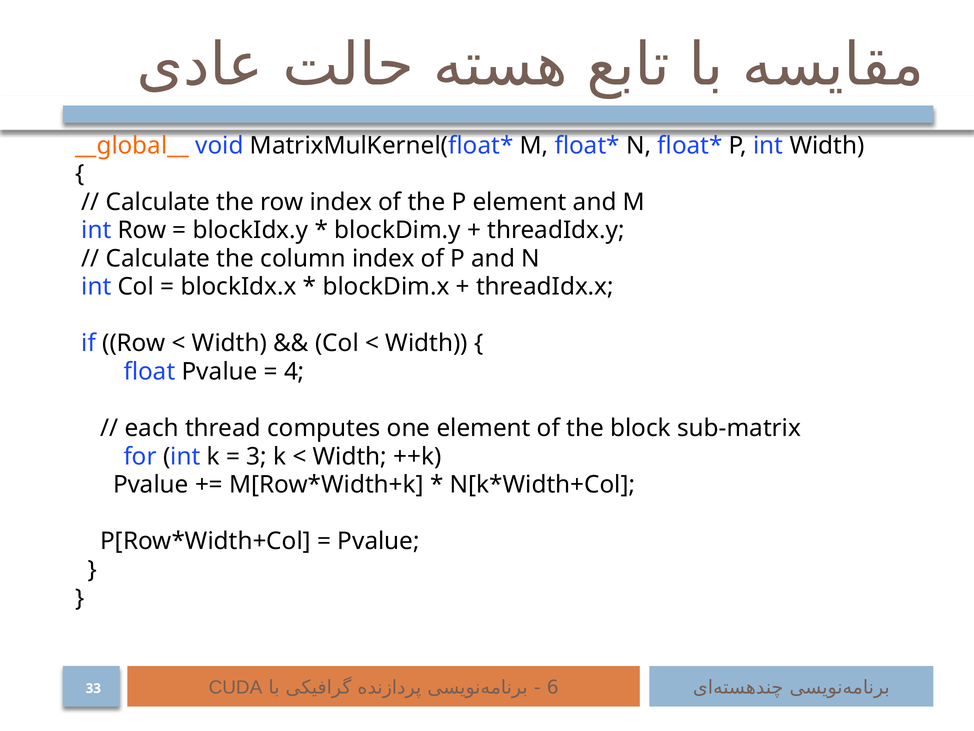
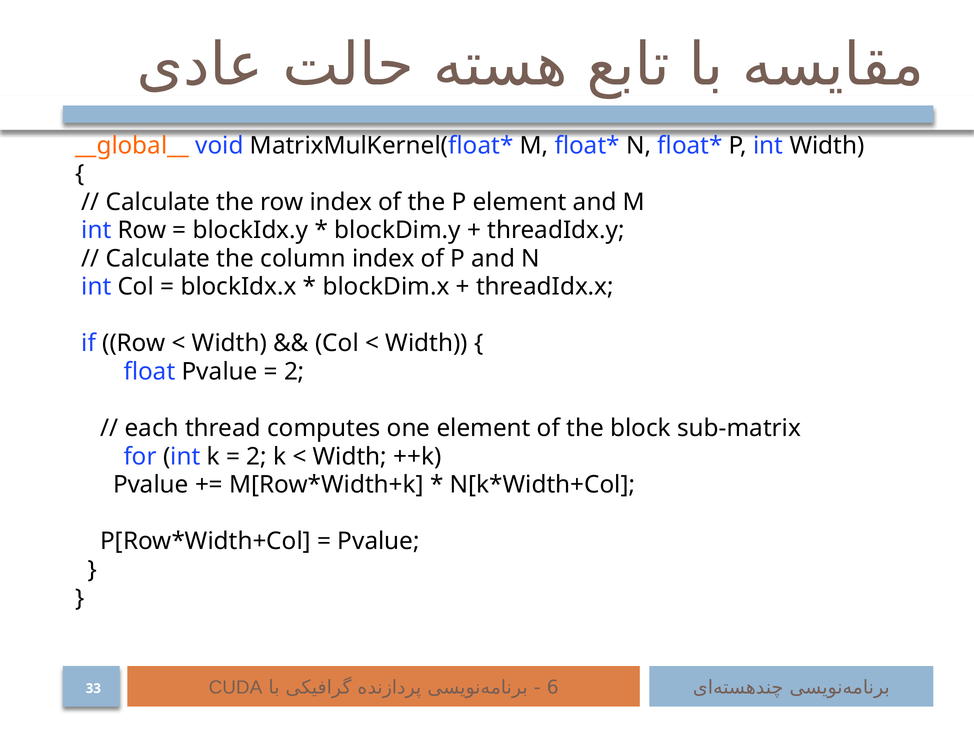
4 at (294, 371): 4 -> 2
3 at (257, 456): 3 -> 2
